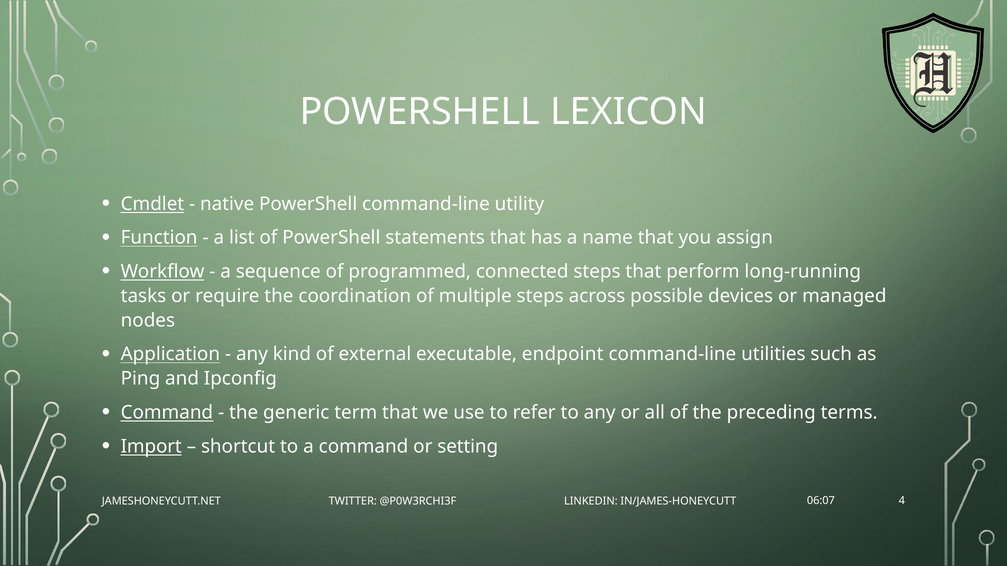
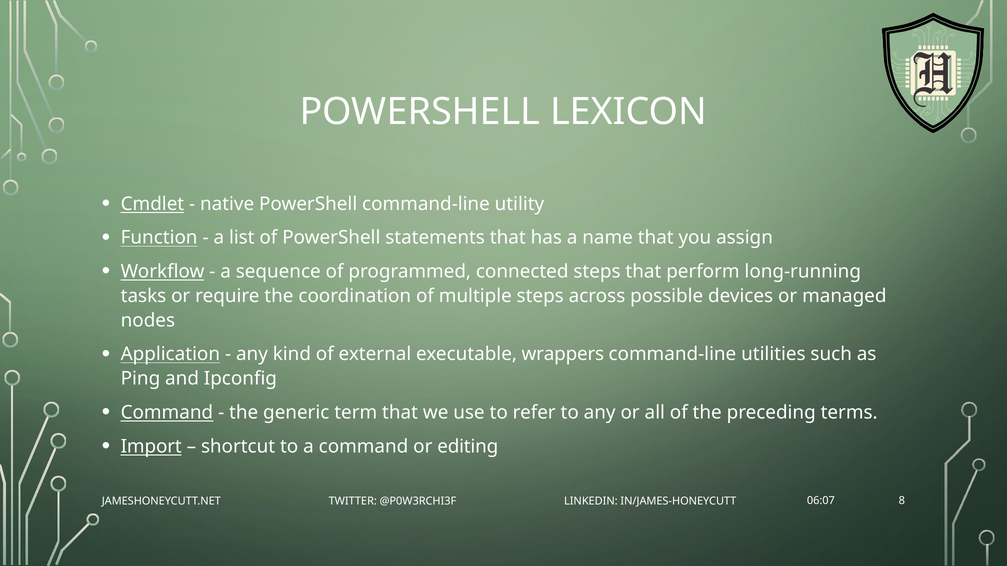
endpoint: endpoint -> wrappers
setting: setting -> editing
4: 4 -> 8
